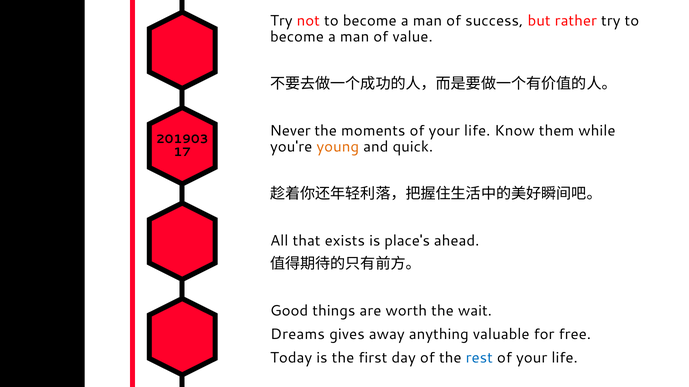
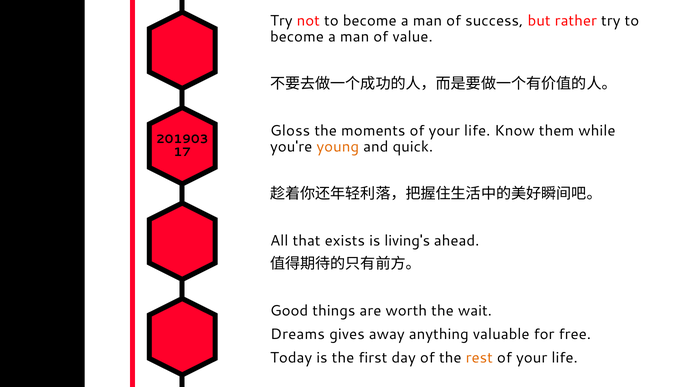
Never: Never -> Gloss
place's: place's -> living's
rest colour: blue -> orange
